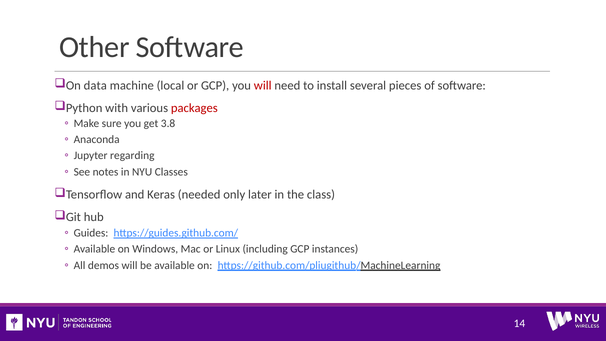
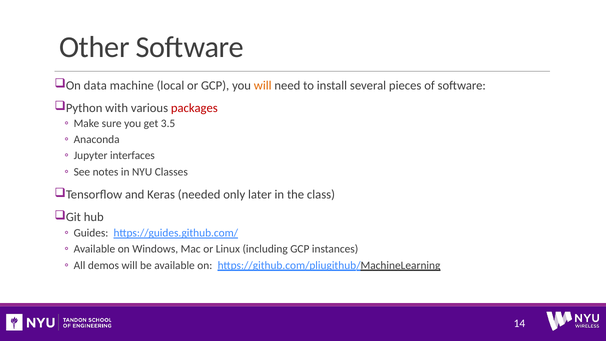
will at (263, 86) colour: red -> orange
3.8: 3.8 -> 3.5
regarding: regarding -> interfaces
